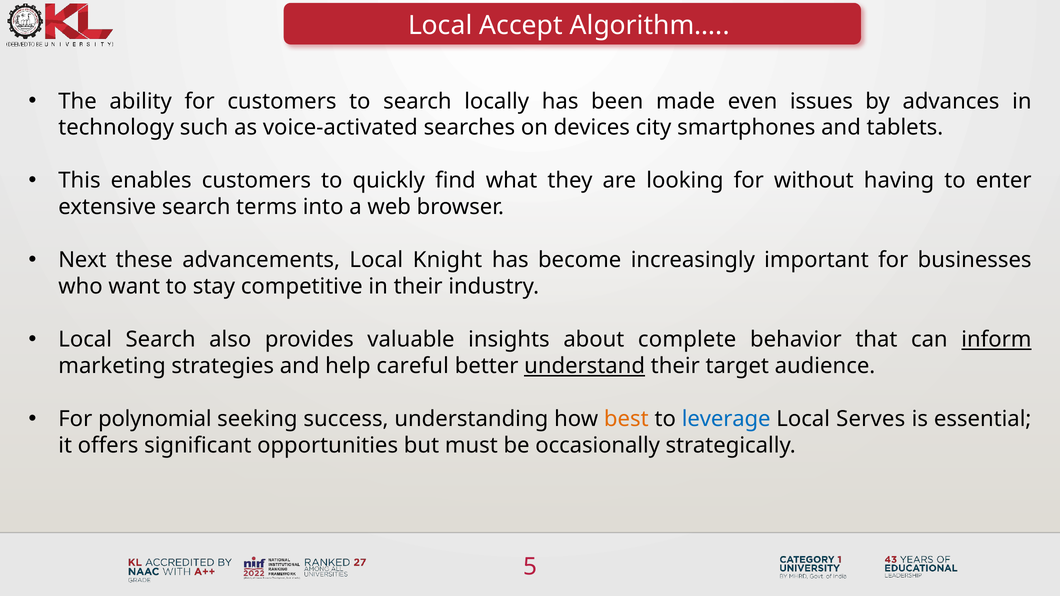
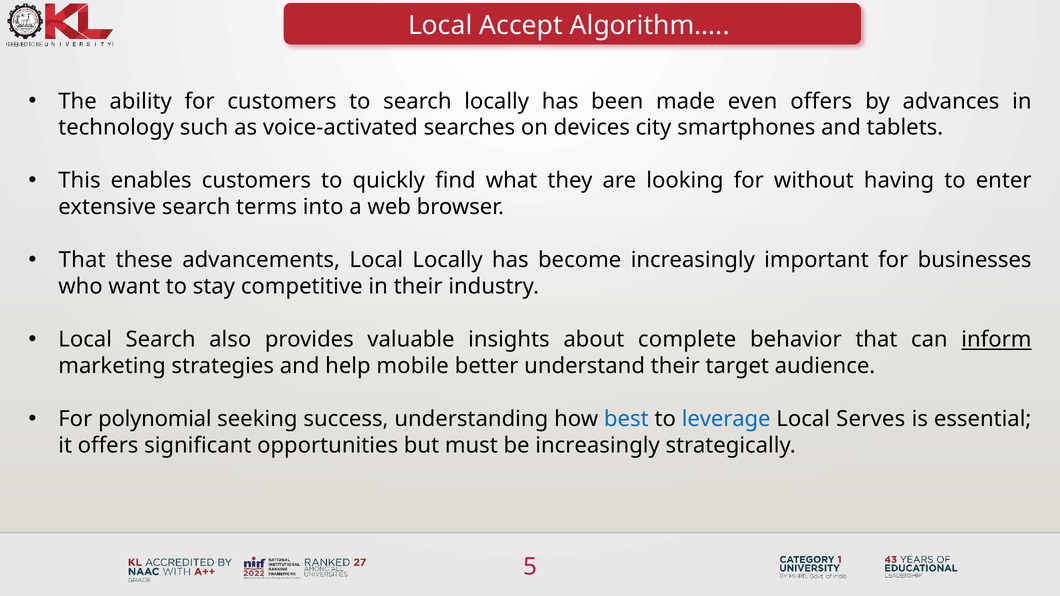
even issues: issues -> offers
Next at (82, 260): Next -> That
Local Knight: Knight -> Locally
careful: careful -> mobile
understand underline: present -> none
best colour: orange -> blue
be occasionally: occasionally -> increasingly
